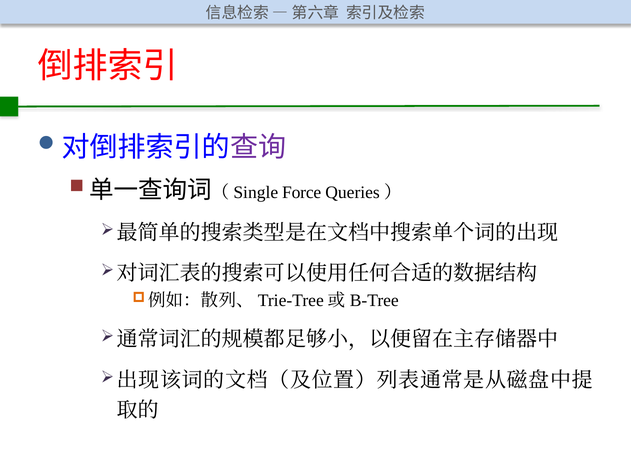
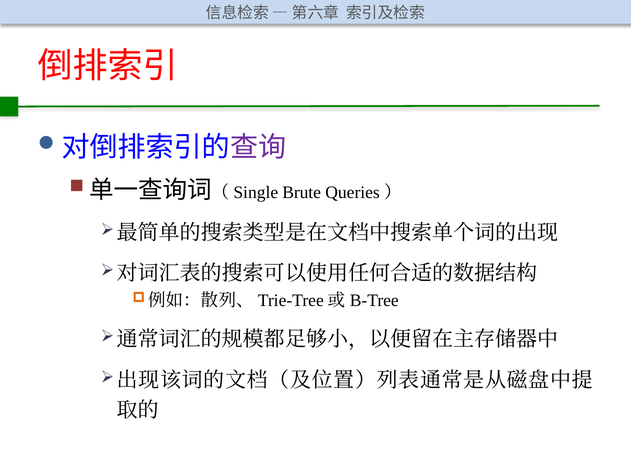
Force: Force -> Brute
